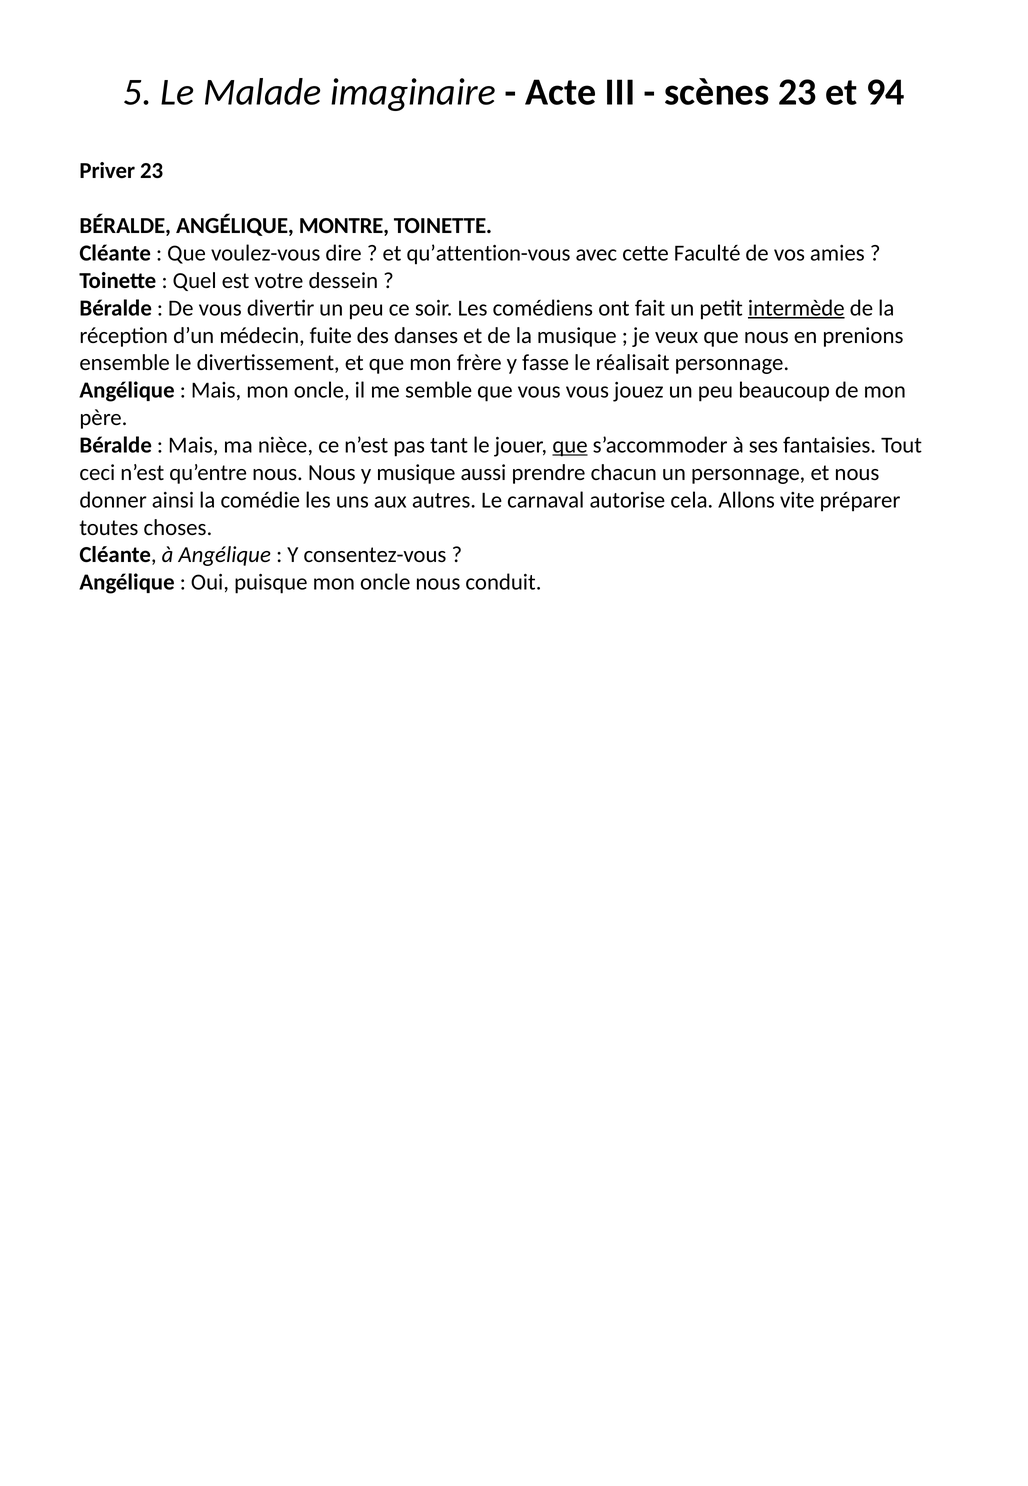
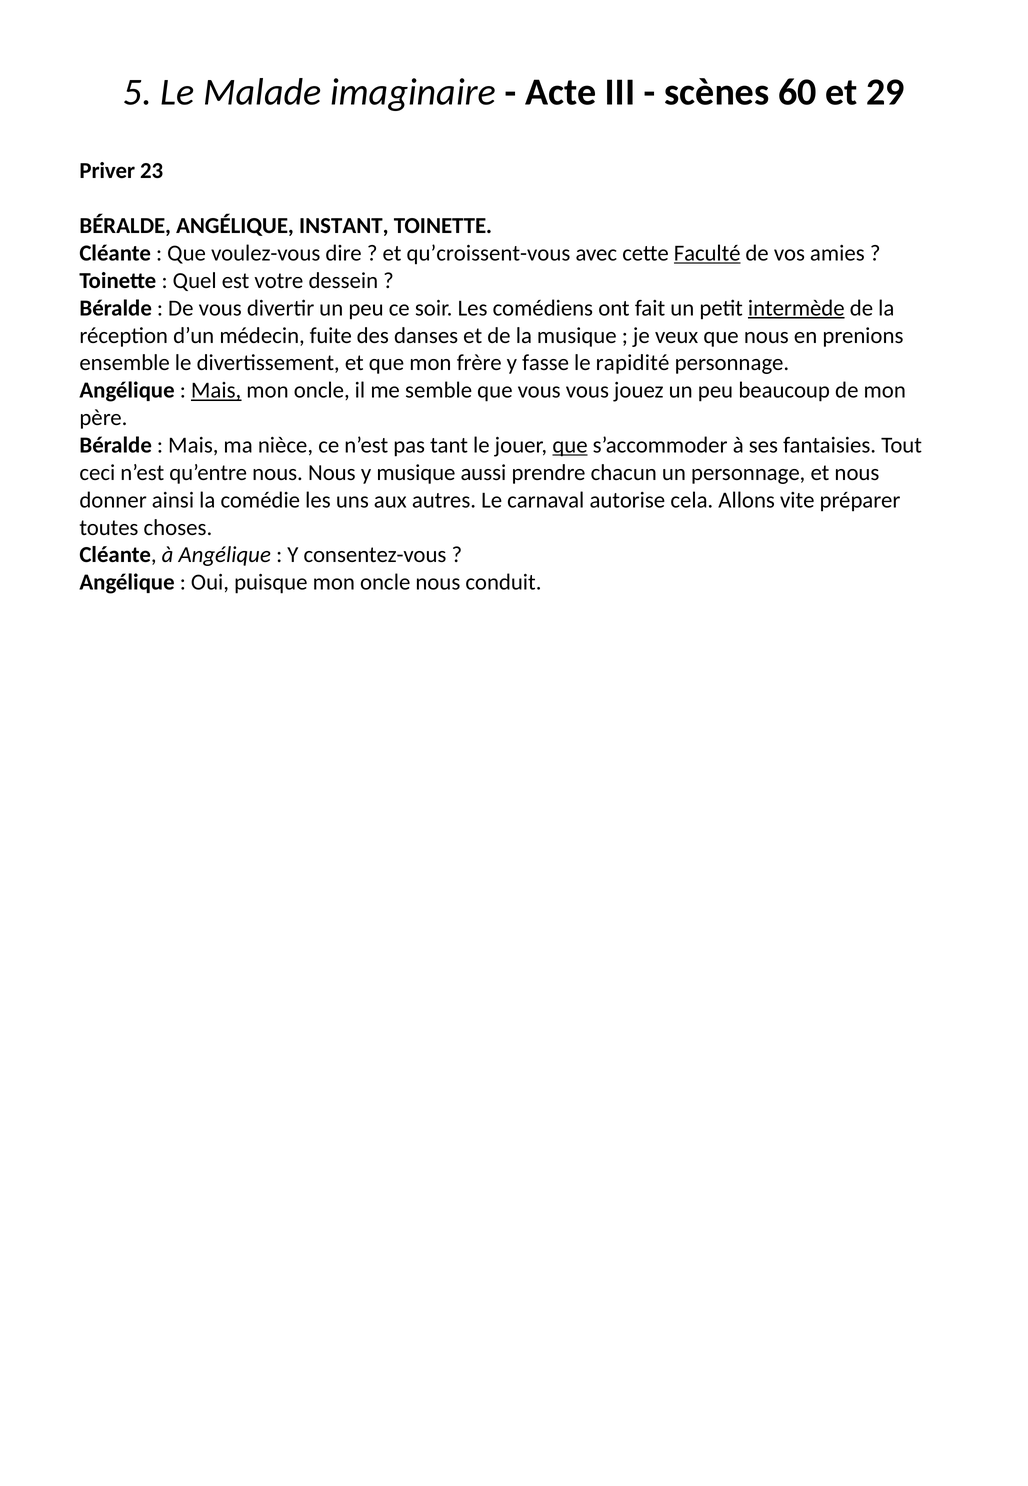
scènes 23: 23 -> 60
94: 94 -> 29
MONTRE: MONTRE -> INSTANT
qu’attention-vous: qu’attention-vous -> qu’croissent-vous
Faculté underline: none -> present
réalisait: réalisait -> rapidité
Mais at (216, 390) underline: none -> present
